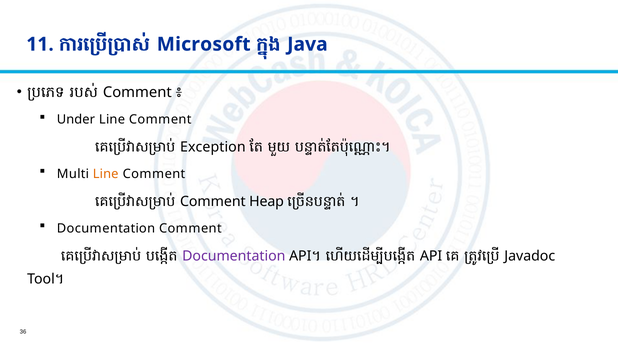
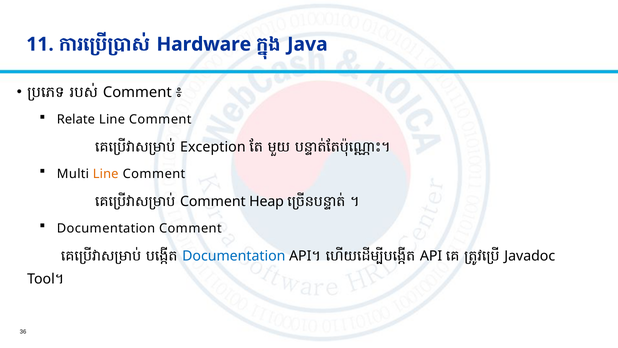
Microsoft: Microsoft -> Hardware
Under: Under -> Relate
Documentation at (234, 256) colour: purple -> blue
